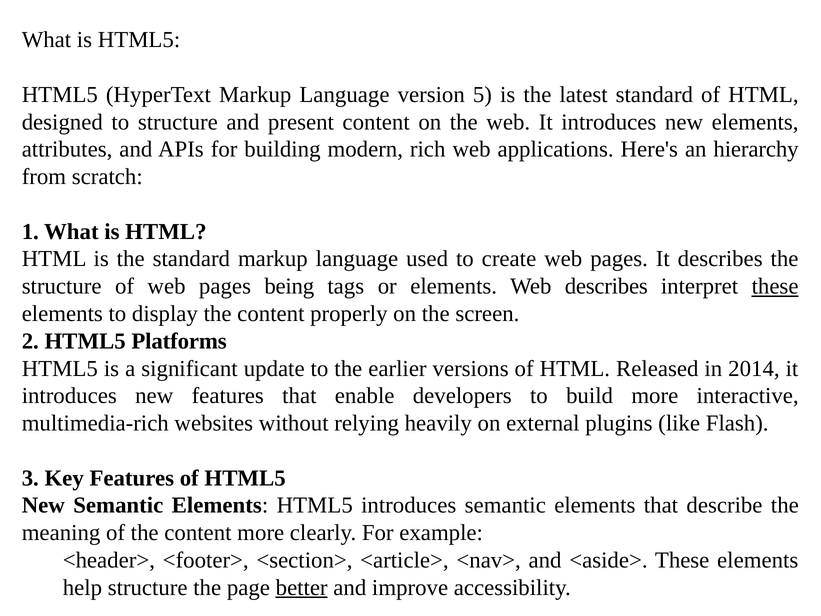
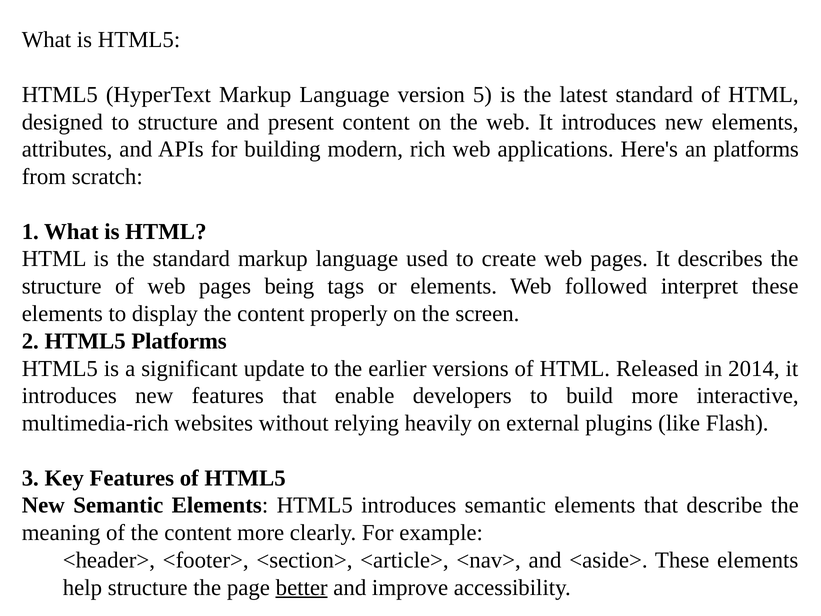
an hierarchy: hierarchy -> platforms
Web describes: describes -> followed
these at (775, 286) underline: present -> none
